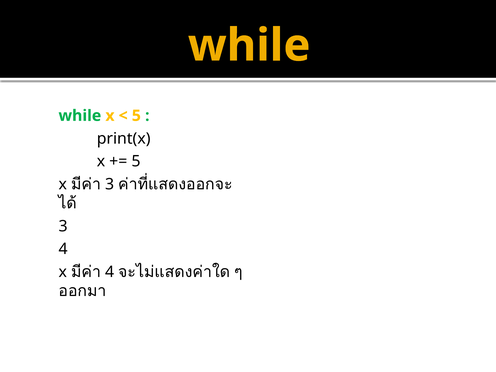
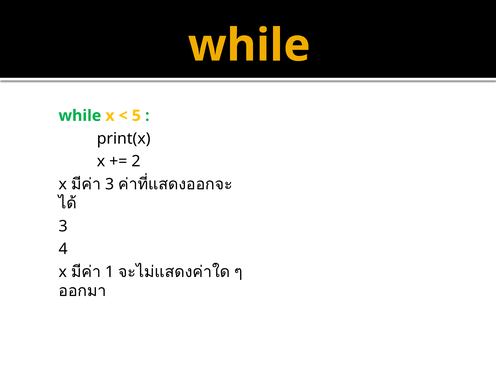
5 at (136, 161): 5 -> 2
4 at (110, 272): 4 -> 1
